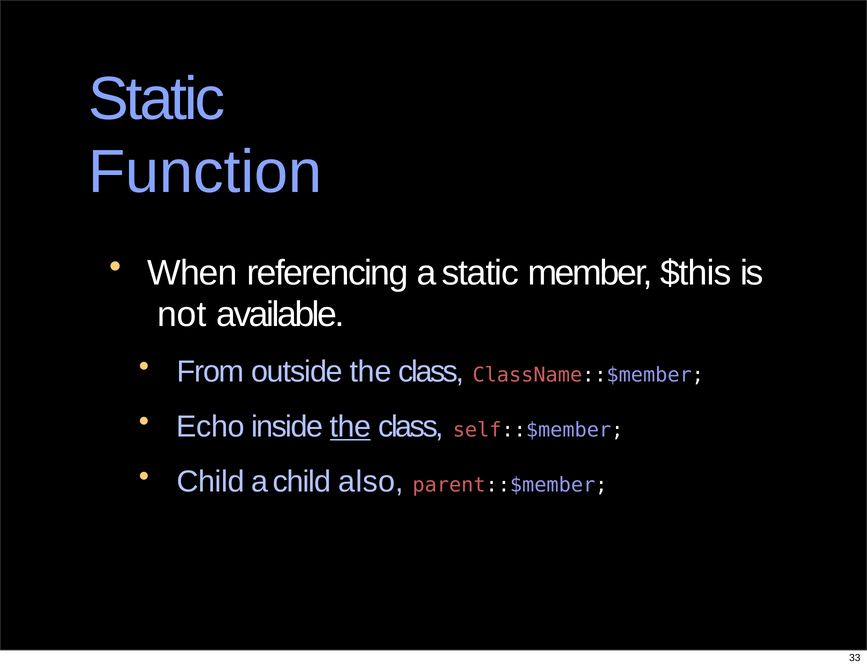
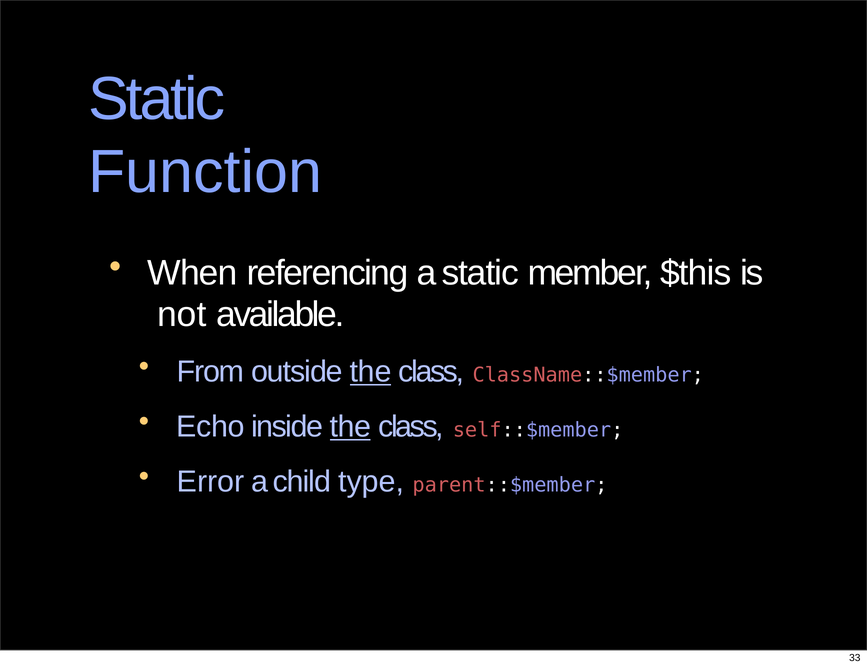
the at (371, 372) underline: none -> present
Child at (211, 482): Child -> Error
also: also -> type
